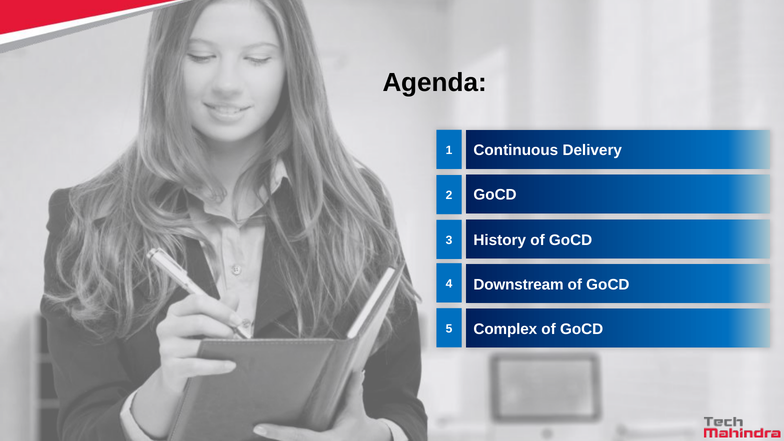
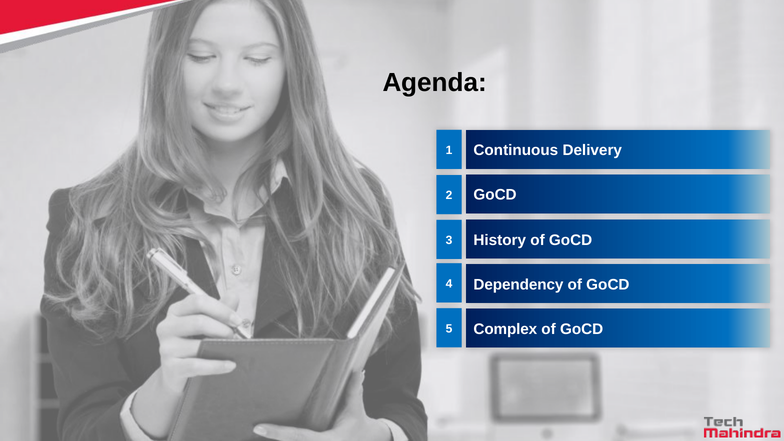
Downstream: Downstream -> Dependency
